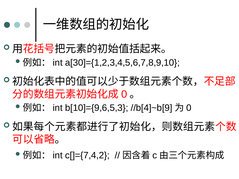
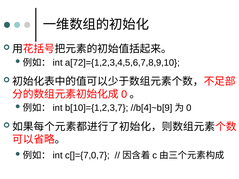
a[30]={1,2,3,4,5,6,7,8,9,10: a[30]={1,2,3,4,5,6,7,8,9,10 -> a[72]={1,2,3,4,5,6,7,8,9,10
b[10]={9,6,5,3: b[10]={9,6,5,3 -> b[10]={1,2,3,7
c[]={7,4,2: c[]={7,4,2 -> c[]={7,0,7
